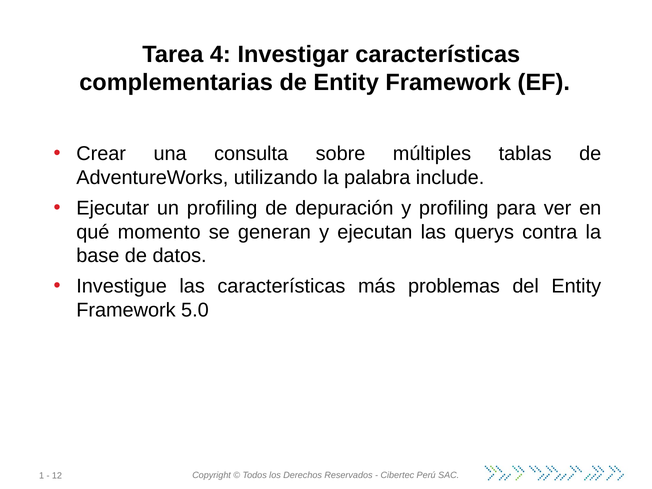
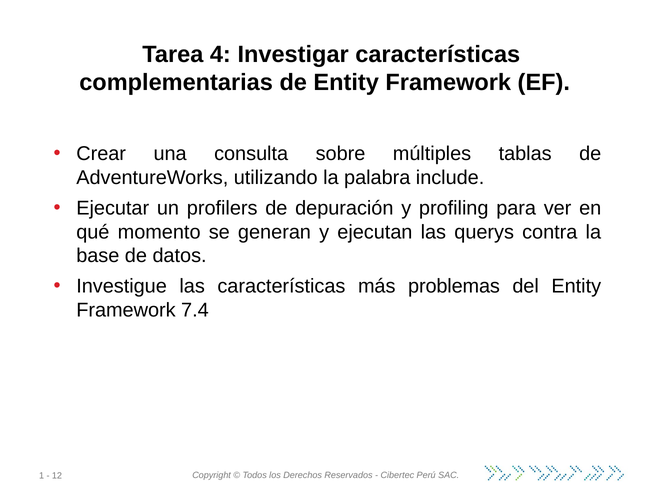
un profiling: profiling -> profilers
5.0: 5.0 -> 7.4
